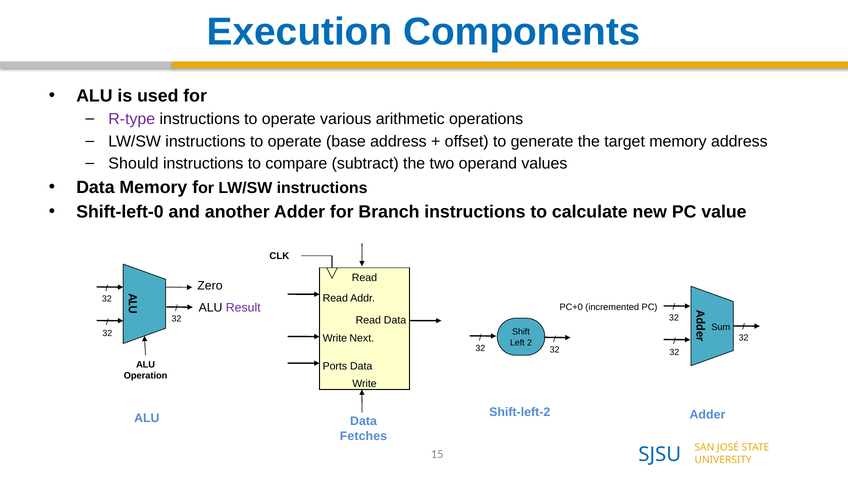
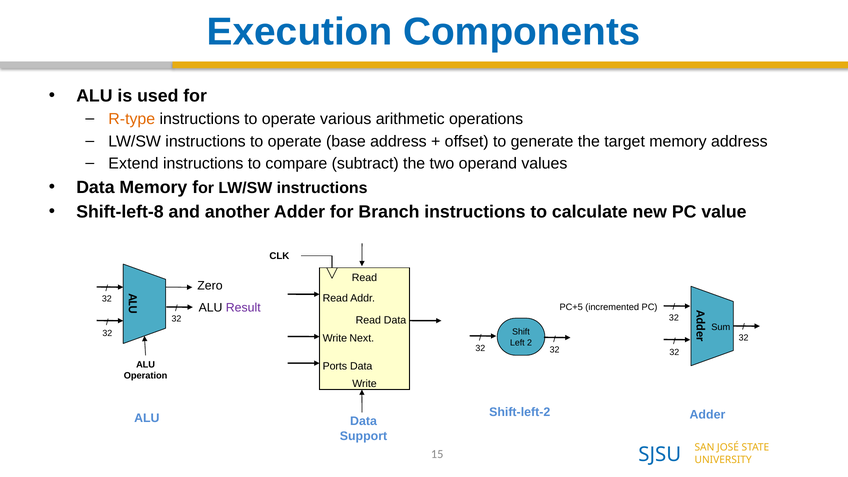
R-type colour: purple -> orange
Should: Should -> Extend
Shift-left-0: Shift-left-0 -> Shift-left-8
PC+0: PC+0 -> PC+5
Fetches: Fetches -> Support
